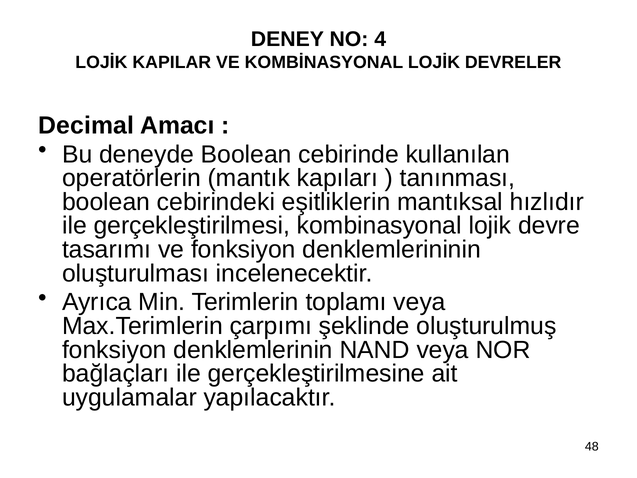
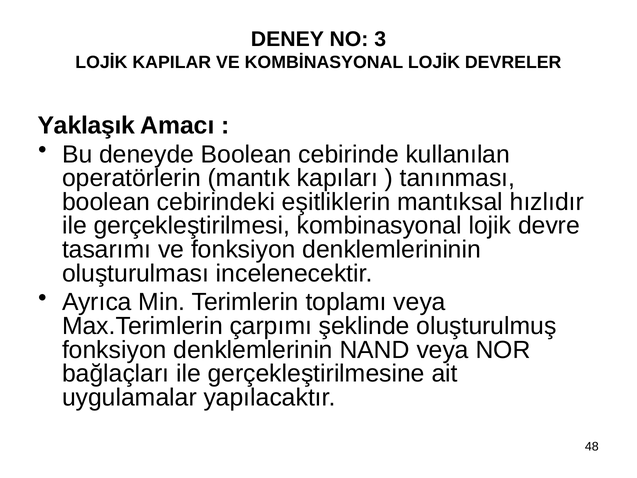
4: 4 -> 3
Decimal: Decimal -> Yaklaşık
